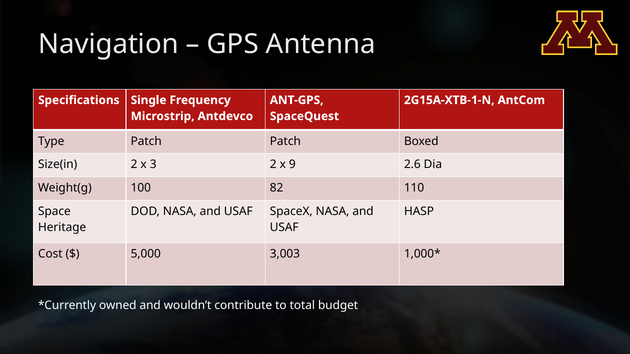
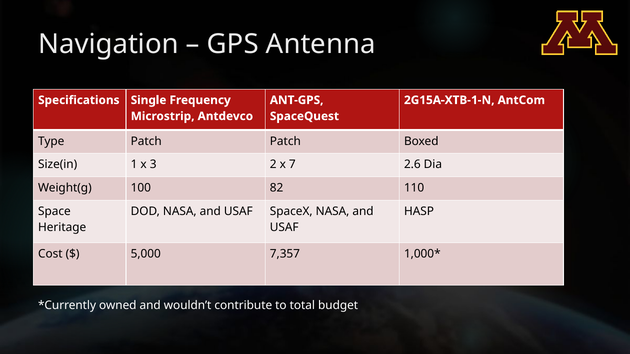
Size(in 2: 2 -> 1
9: 9 -> 7
3,003: 3,003 -> 7,357
